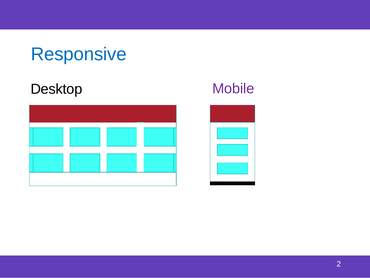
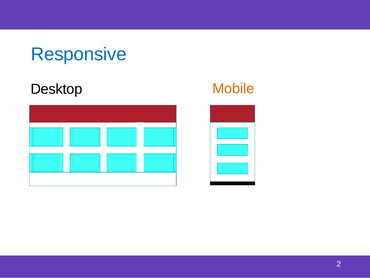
Mobile colour: purple -> orange
